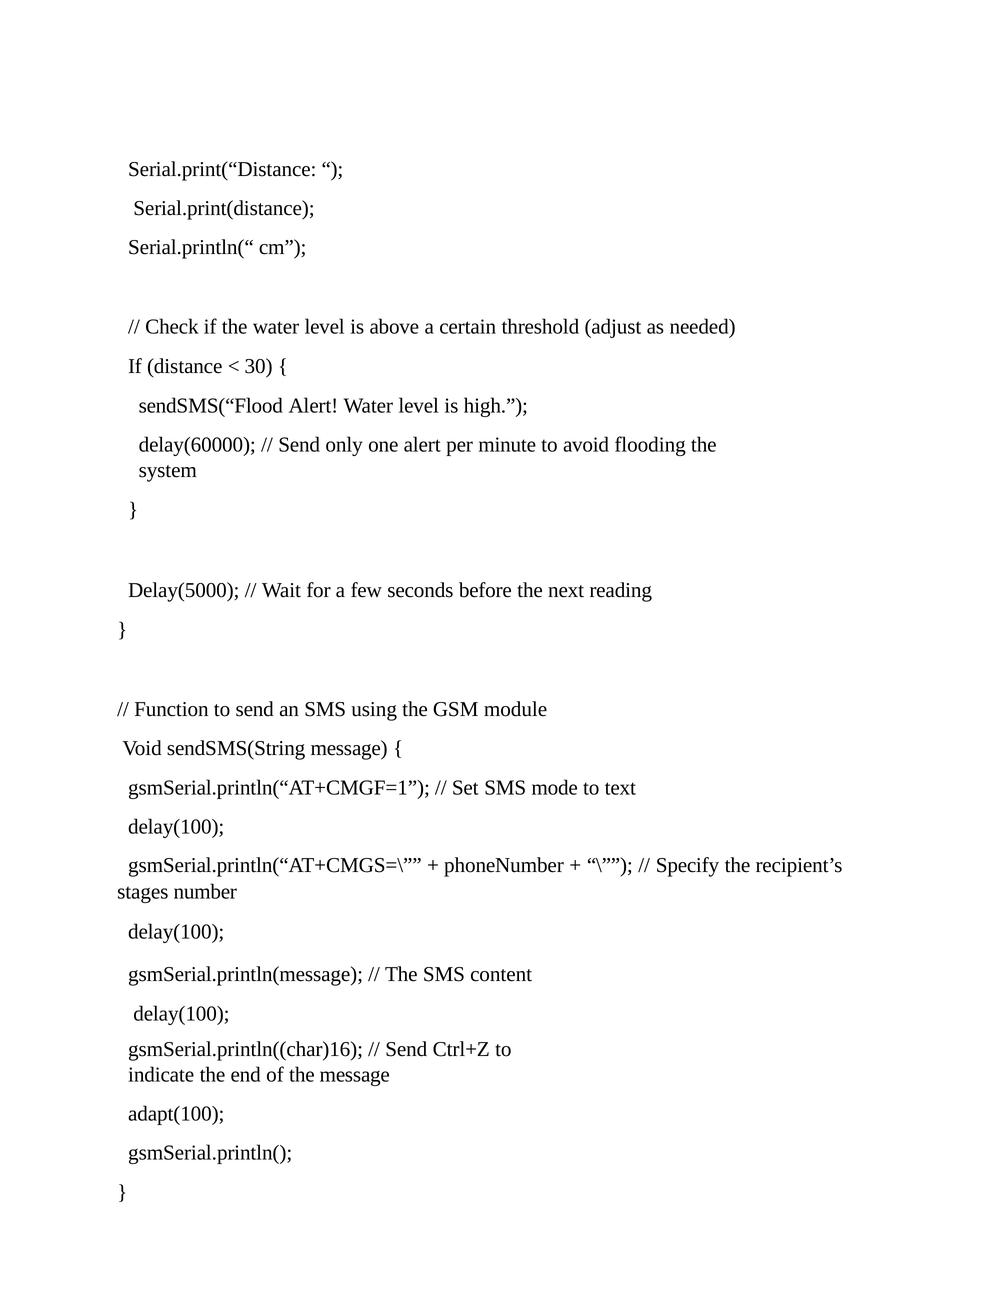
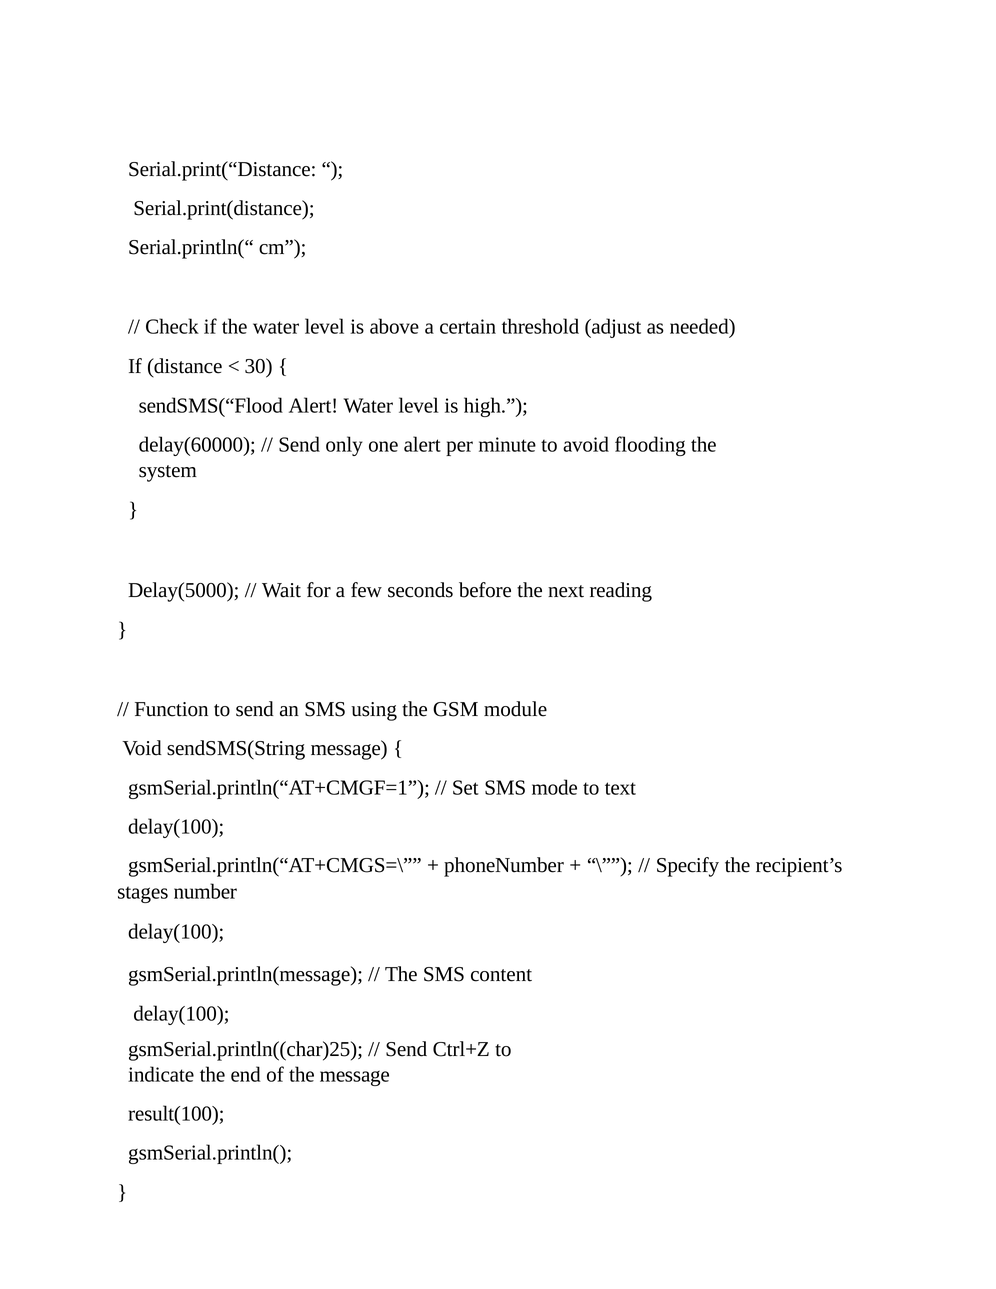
gsmSerial.println((char)16: gsmSerial.println((char)16 -> gsmSerial.println((char)25
adapt(100: adapt(100 -> result(100
